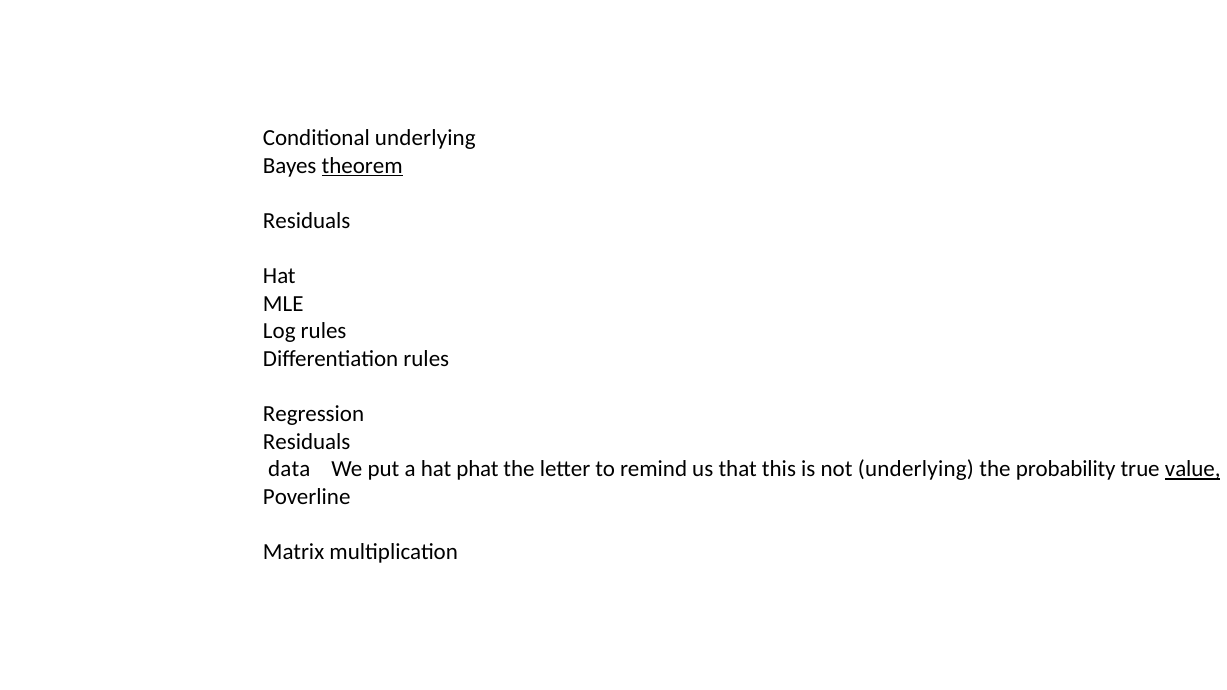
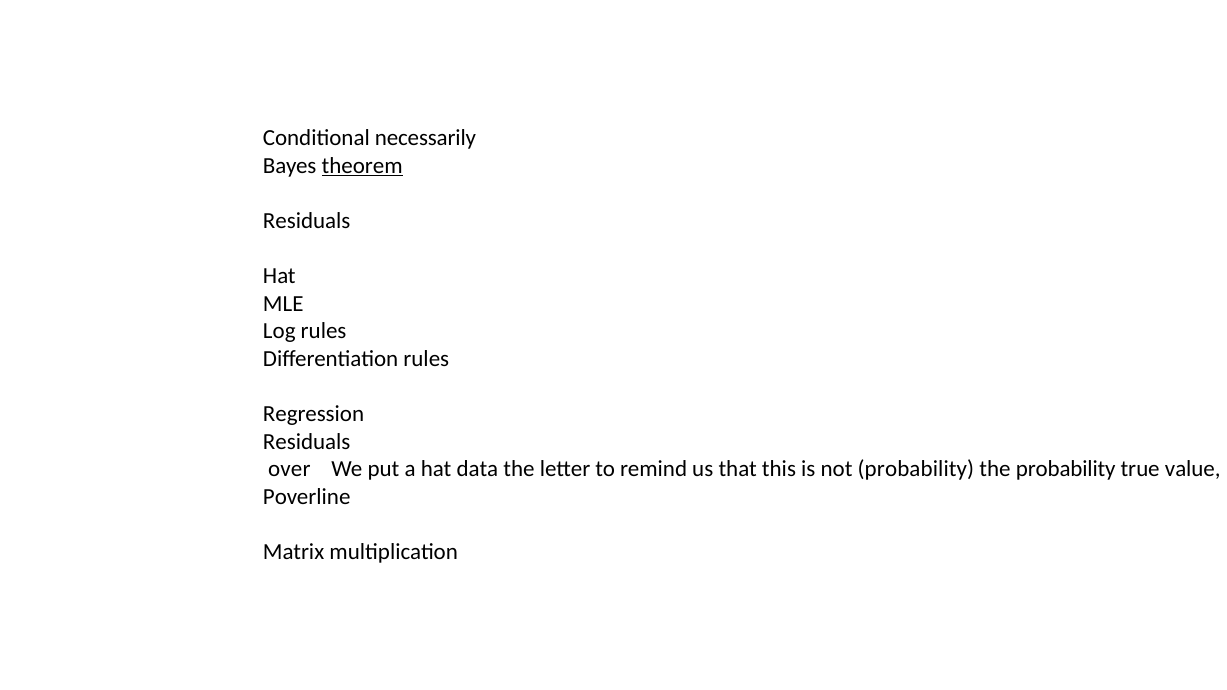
Conditional underlying: underlying -> necessarily
data at (289, 469): data -> over
hat phat: phat -> data
not underlying: underlying -> probability
value underline: present -> none
